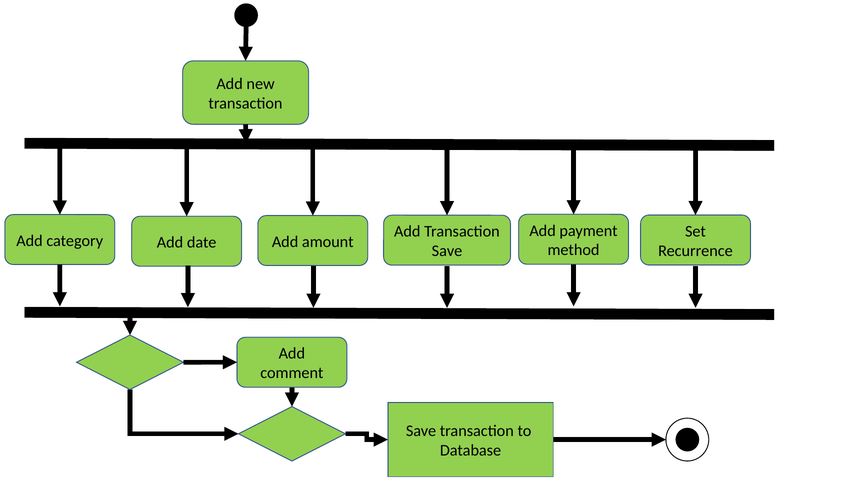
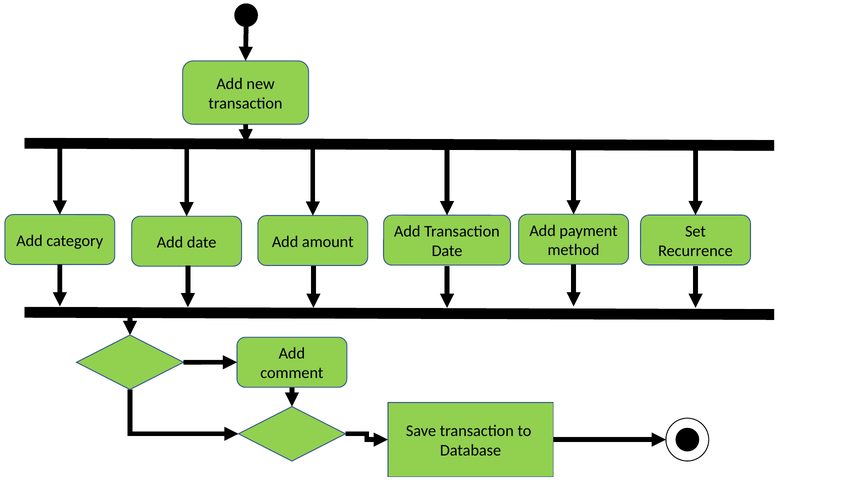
Save at (447, 251): Save -> Date
